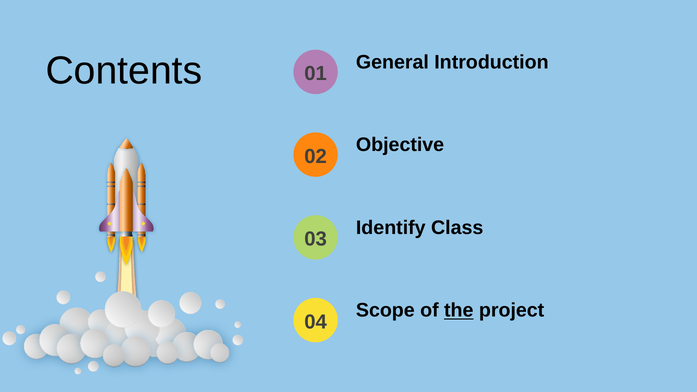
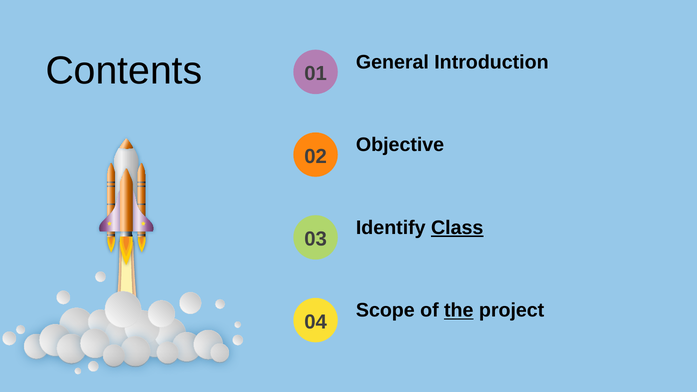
Class underline: none -> present
